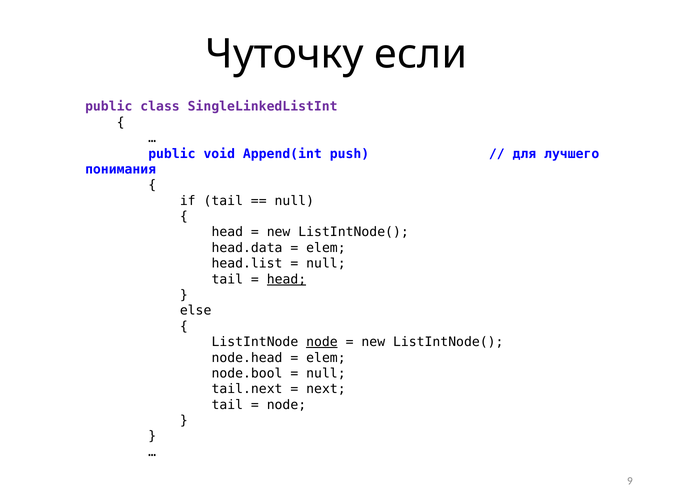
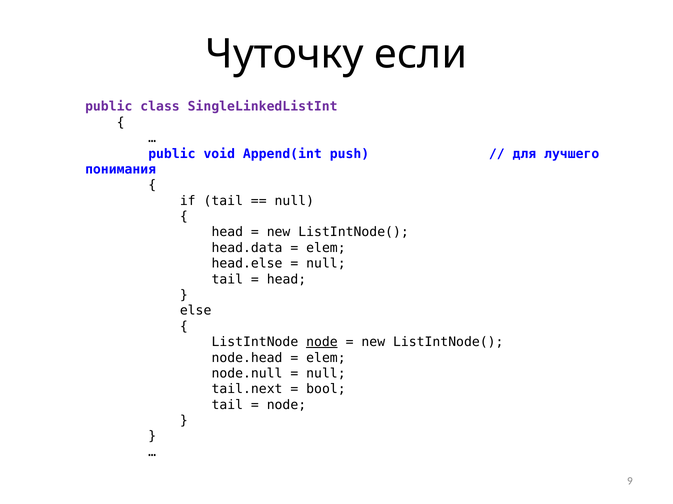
head.list: head.list -> head.else
head at (286, 280) underline: present -> none
node.bool: node.bool -> node.null
next: next -> bool
